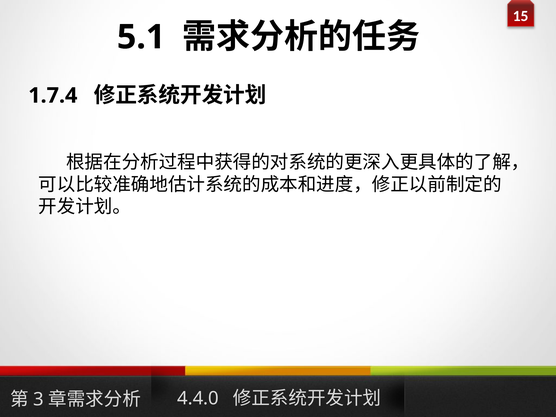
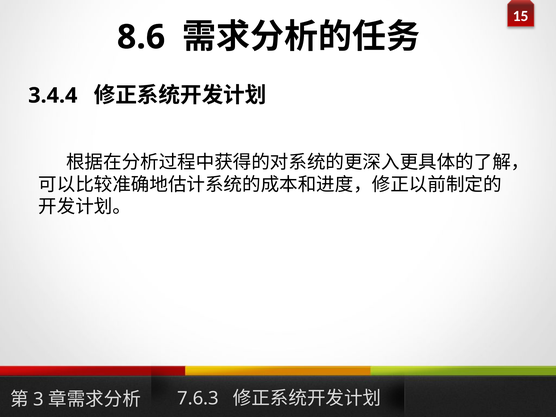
5.1: 5.1 -> 8.6
1.7.4: 1.7.4 -> 3.4.4
4.4.0: 4.4.0 -> 7.6.3
